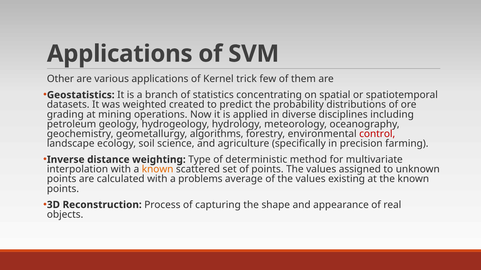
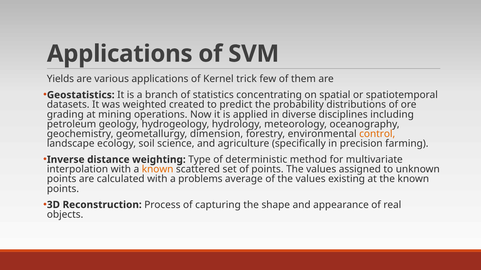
Other: Other -> Yields
algorithms: algorithms -> dimension
control colour: red -> orange
